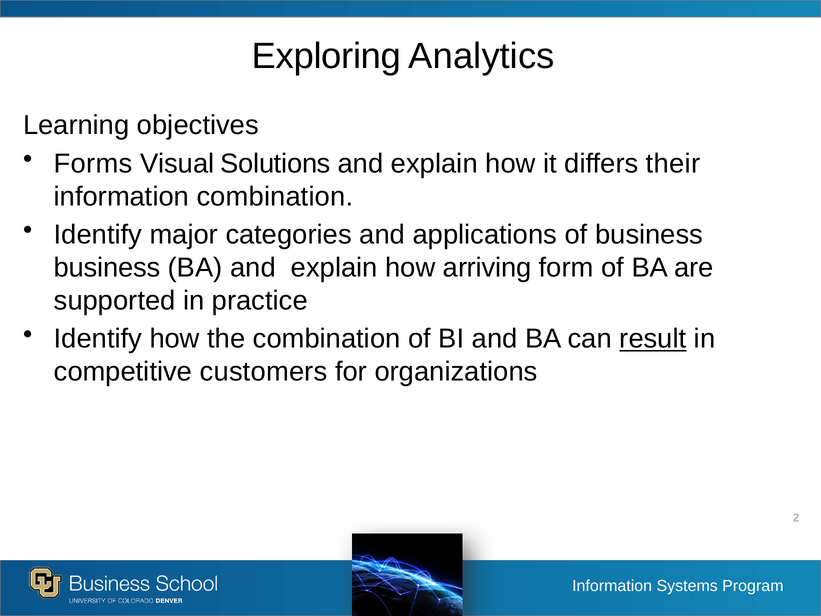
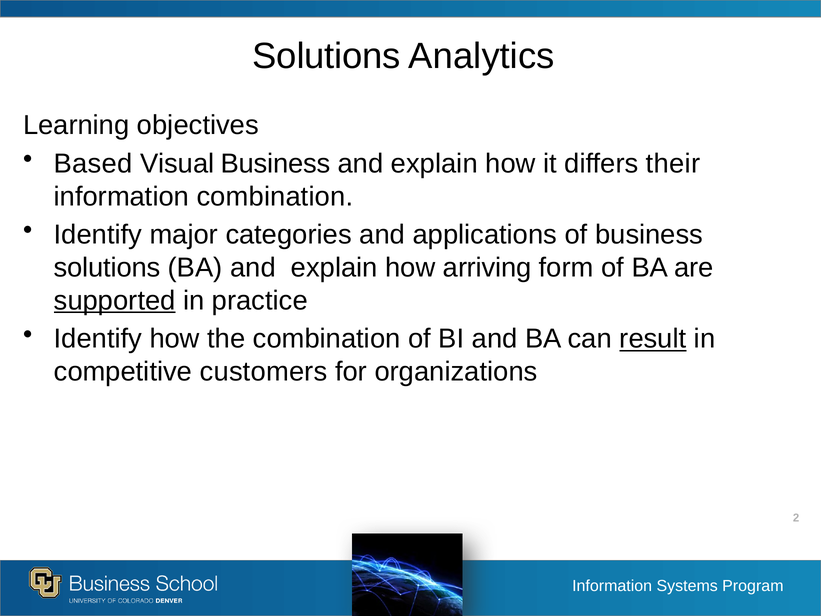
Exploring at (327, 56): Exploring -> Solutions
Forms: Forms -> Based
Visual Solutions: Solutions -> Business
business at (107, 268): business -> solutions
supported underline: none -> present
